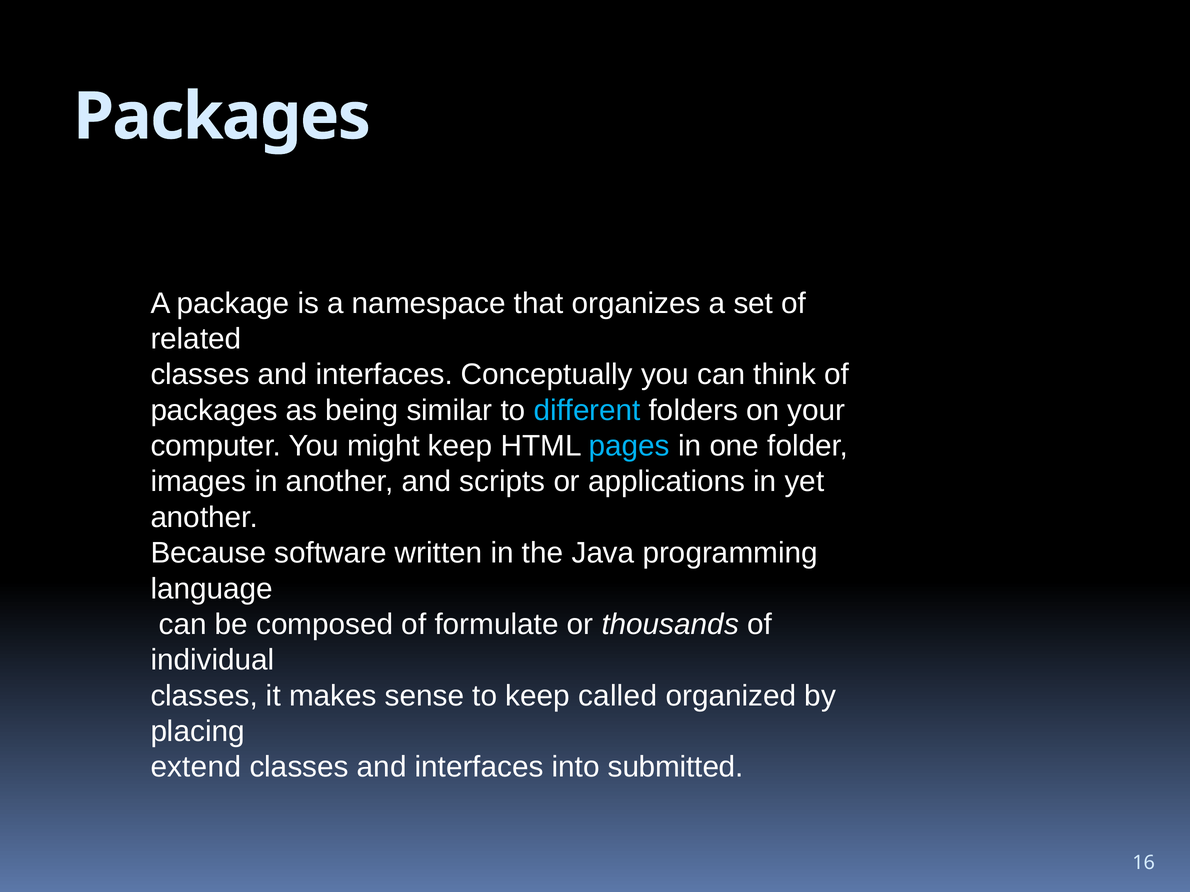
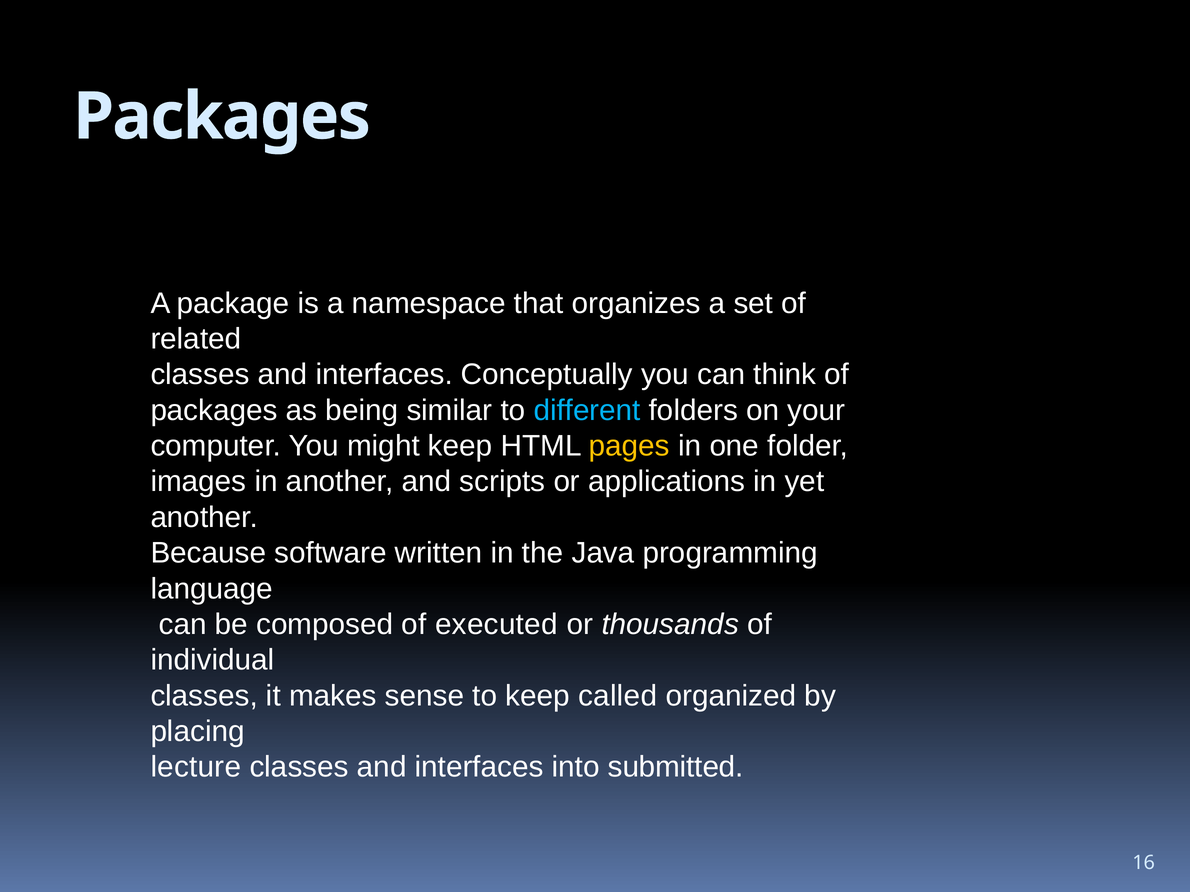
pages colour: light blue -> yellow
formulate: formulate -> executed
extend: extend -> lecture
